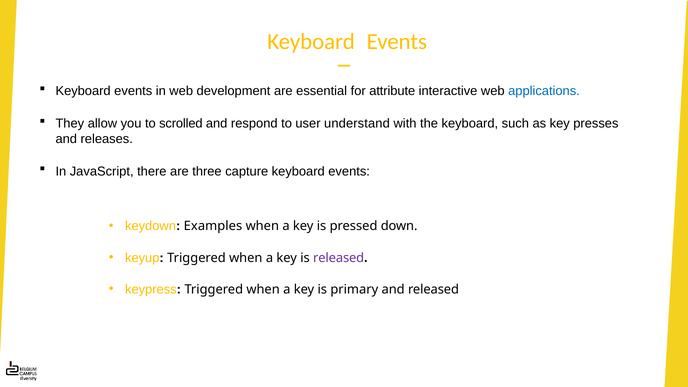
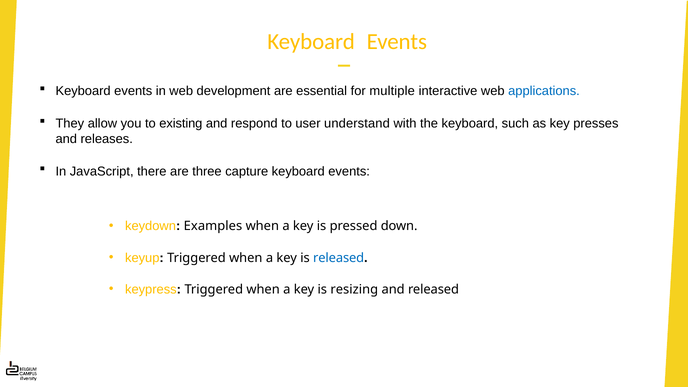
attribute: attribute -> multiple
scrolled: scrolled -> existing
released at (339, 258) colour: purple -> blue
primary: primary -> resizing
